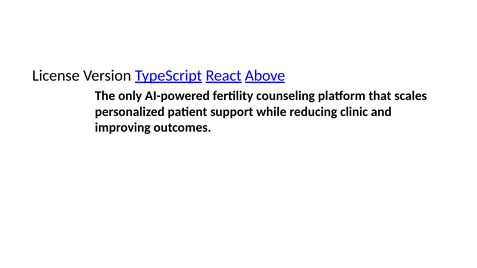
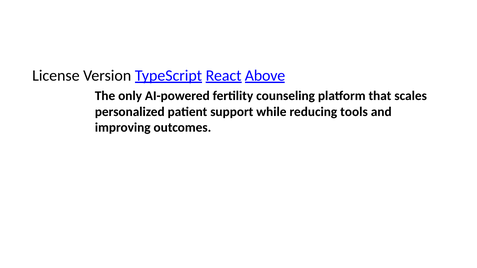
clinic: clinic -> tools
